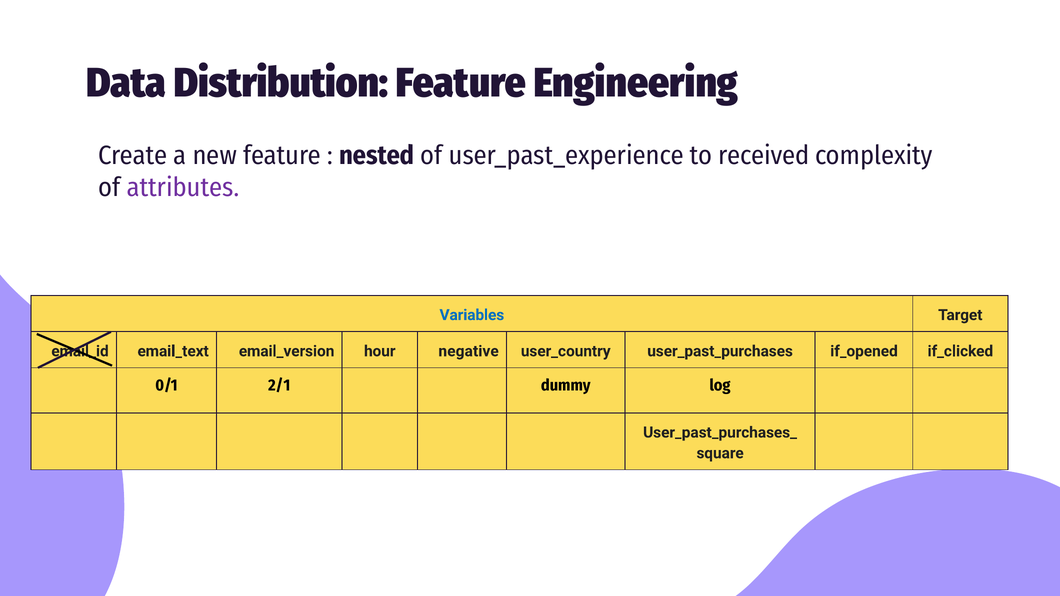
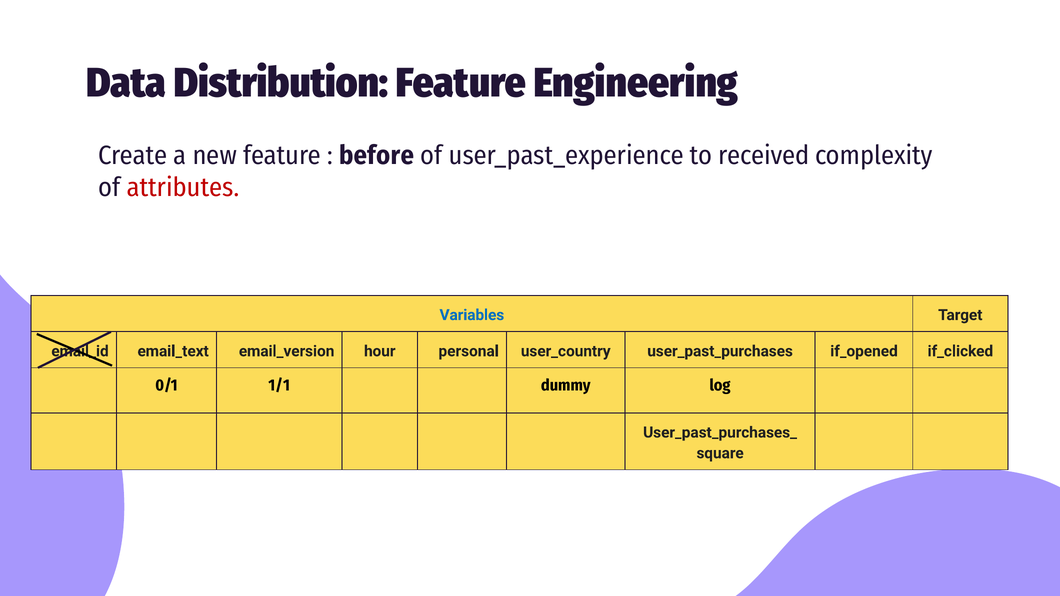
nested: nested -> before
attributes colour: purple -> red
negative: negative -> personal
2/1: 2/1 -> 1/1
